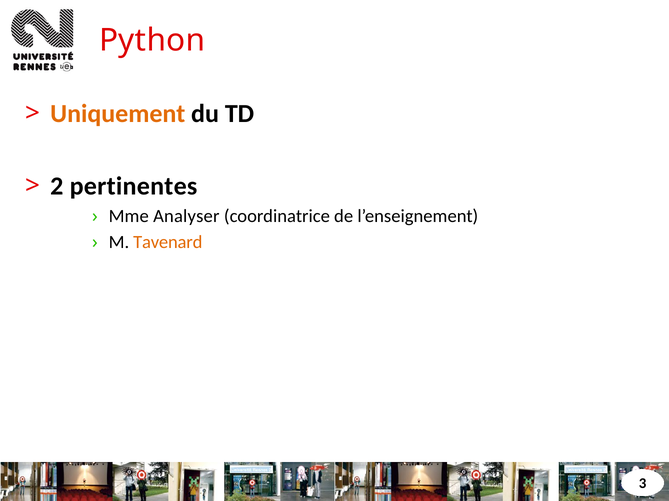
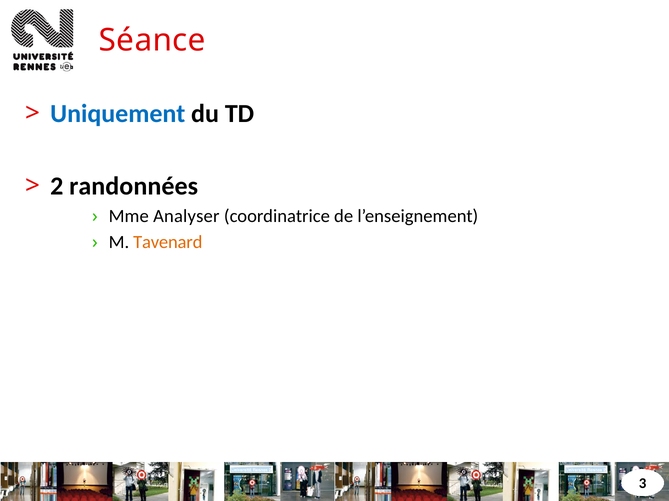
Python: Python -> Séance
Uniquement colour: orange -> blue
pertinentes: pertinentes -> randonnées
